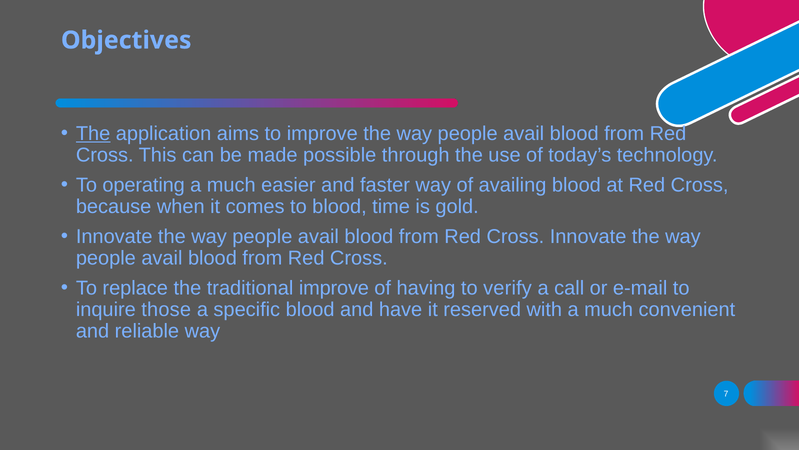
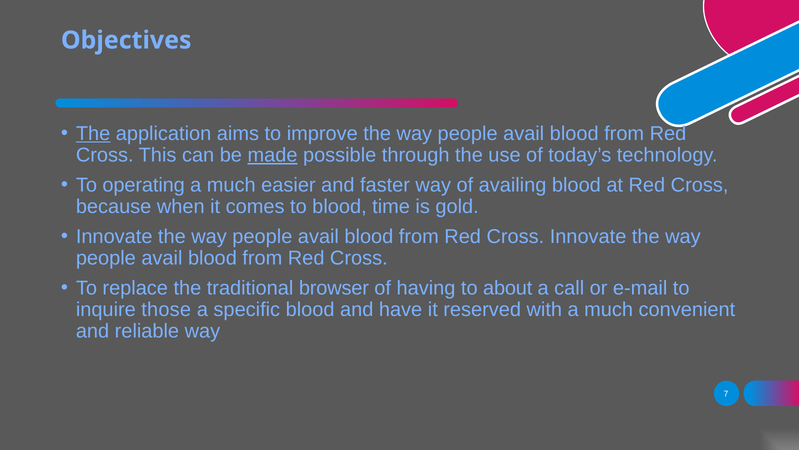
made underline: none -> present
traditional improve: improve -> browser
verify: verify -> about
